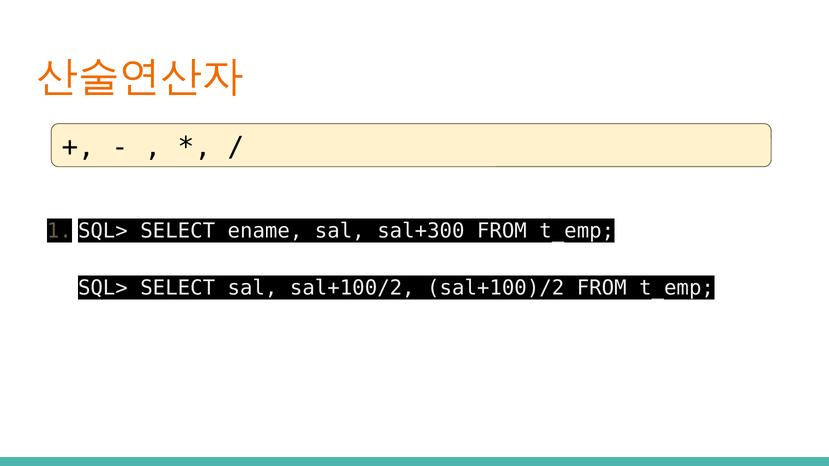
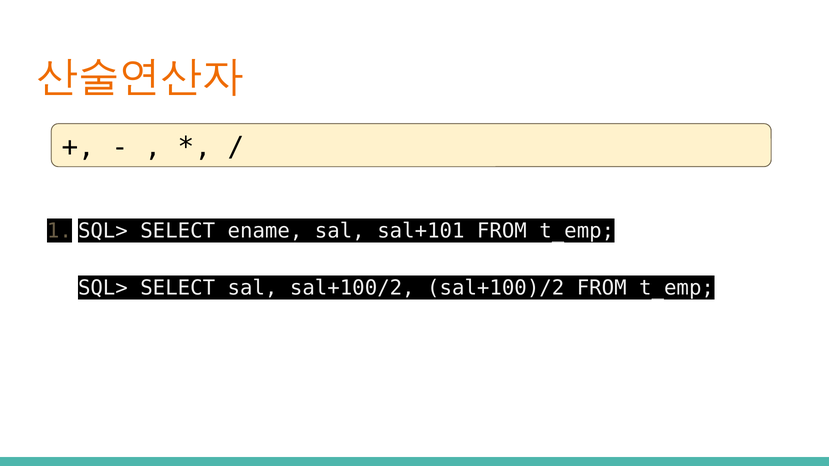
sal+300: sal+300 -> sal+101
